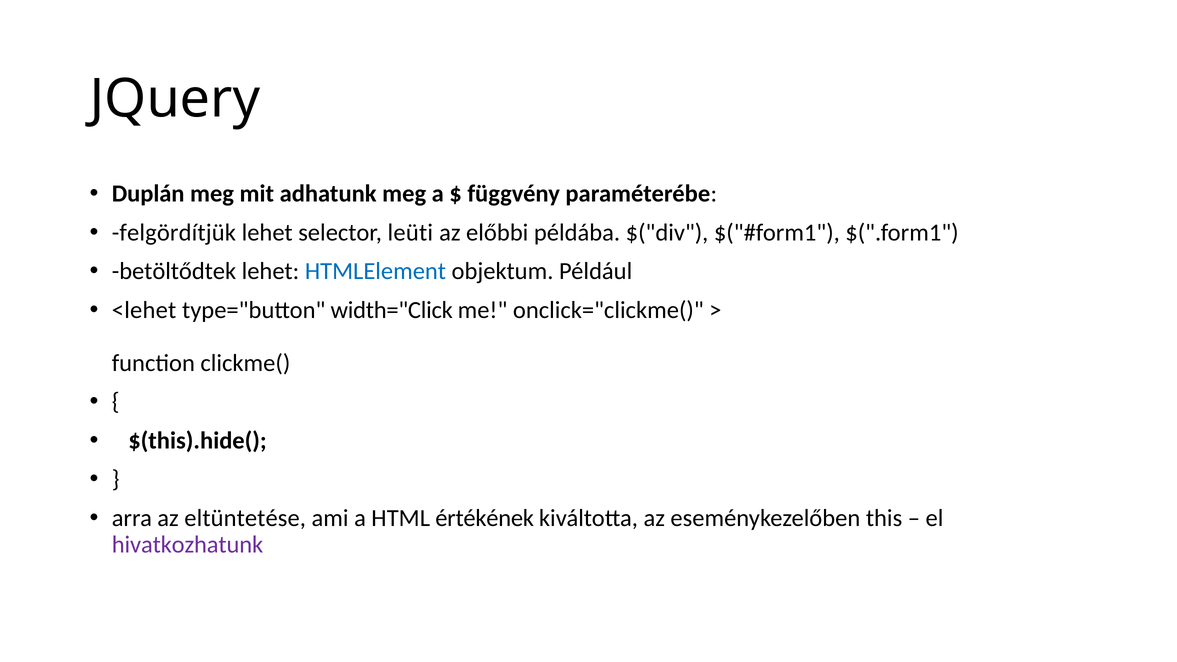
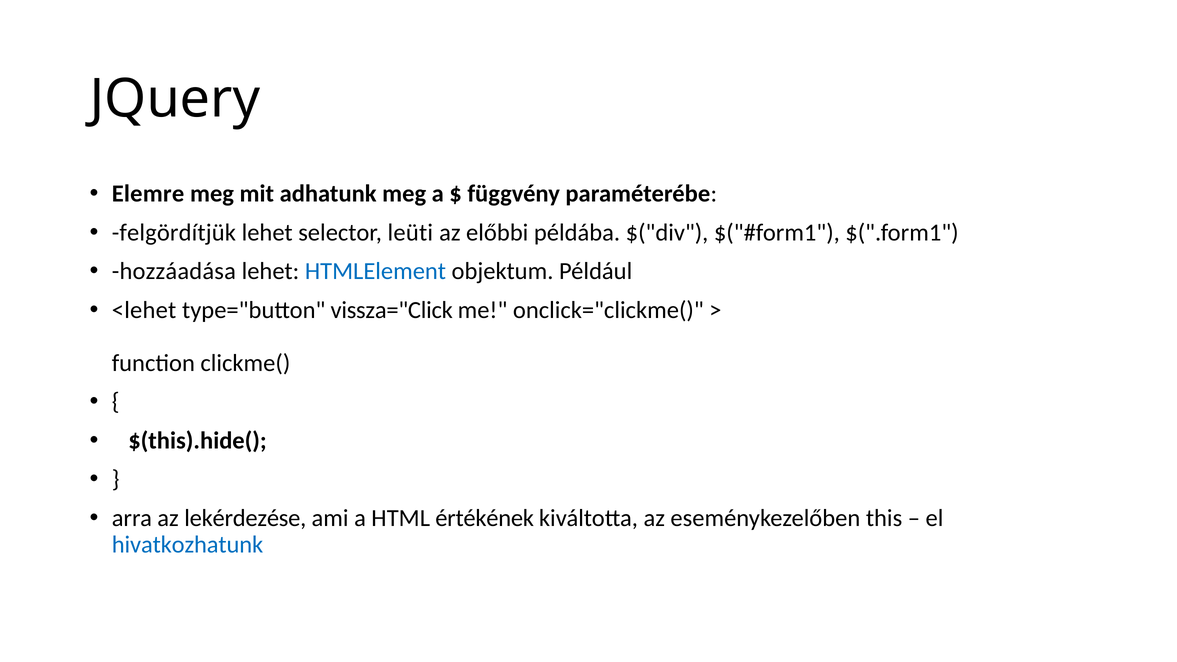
Duplán: Duplán -> Elemre
betöltődtek: betöltődtek -> hozzáadása
width="Click: width="Click -> vissza="Click
eltüntetése: eltüntetése -> lekérdezése
hivatkozhatunk colour: purple -> blue
